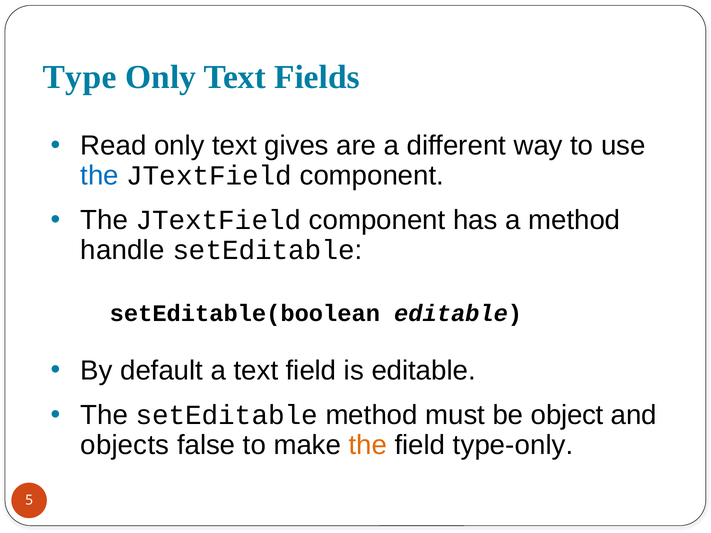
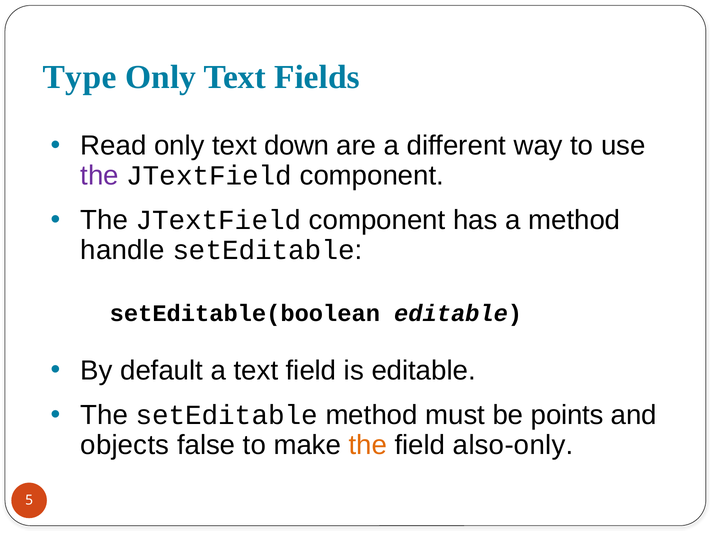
gives: gives -> down
the at (100, 176) colour: blue -> purple
object: object -> points
type-only: type-only -> also-only
